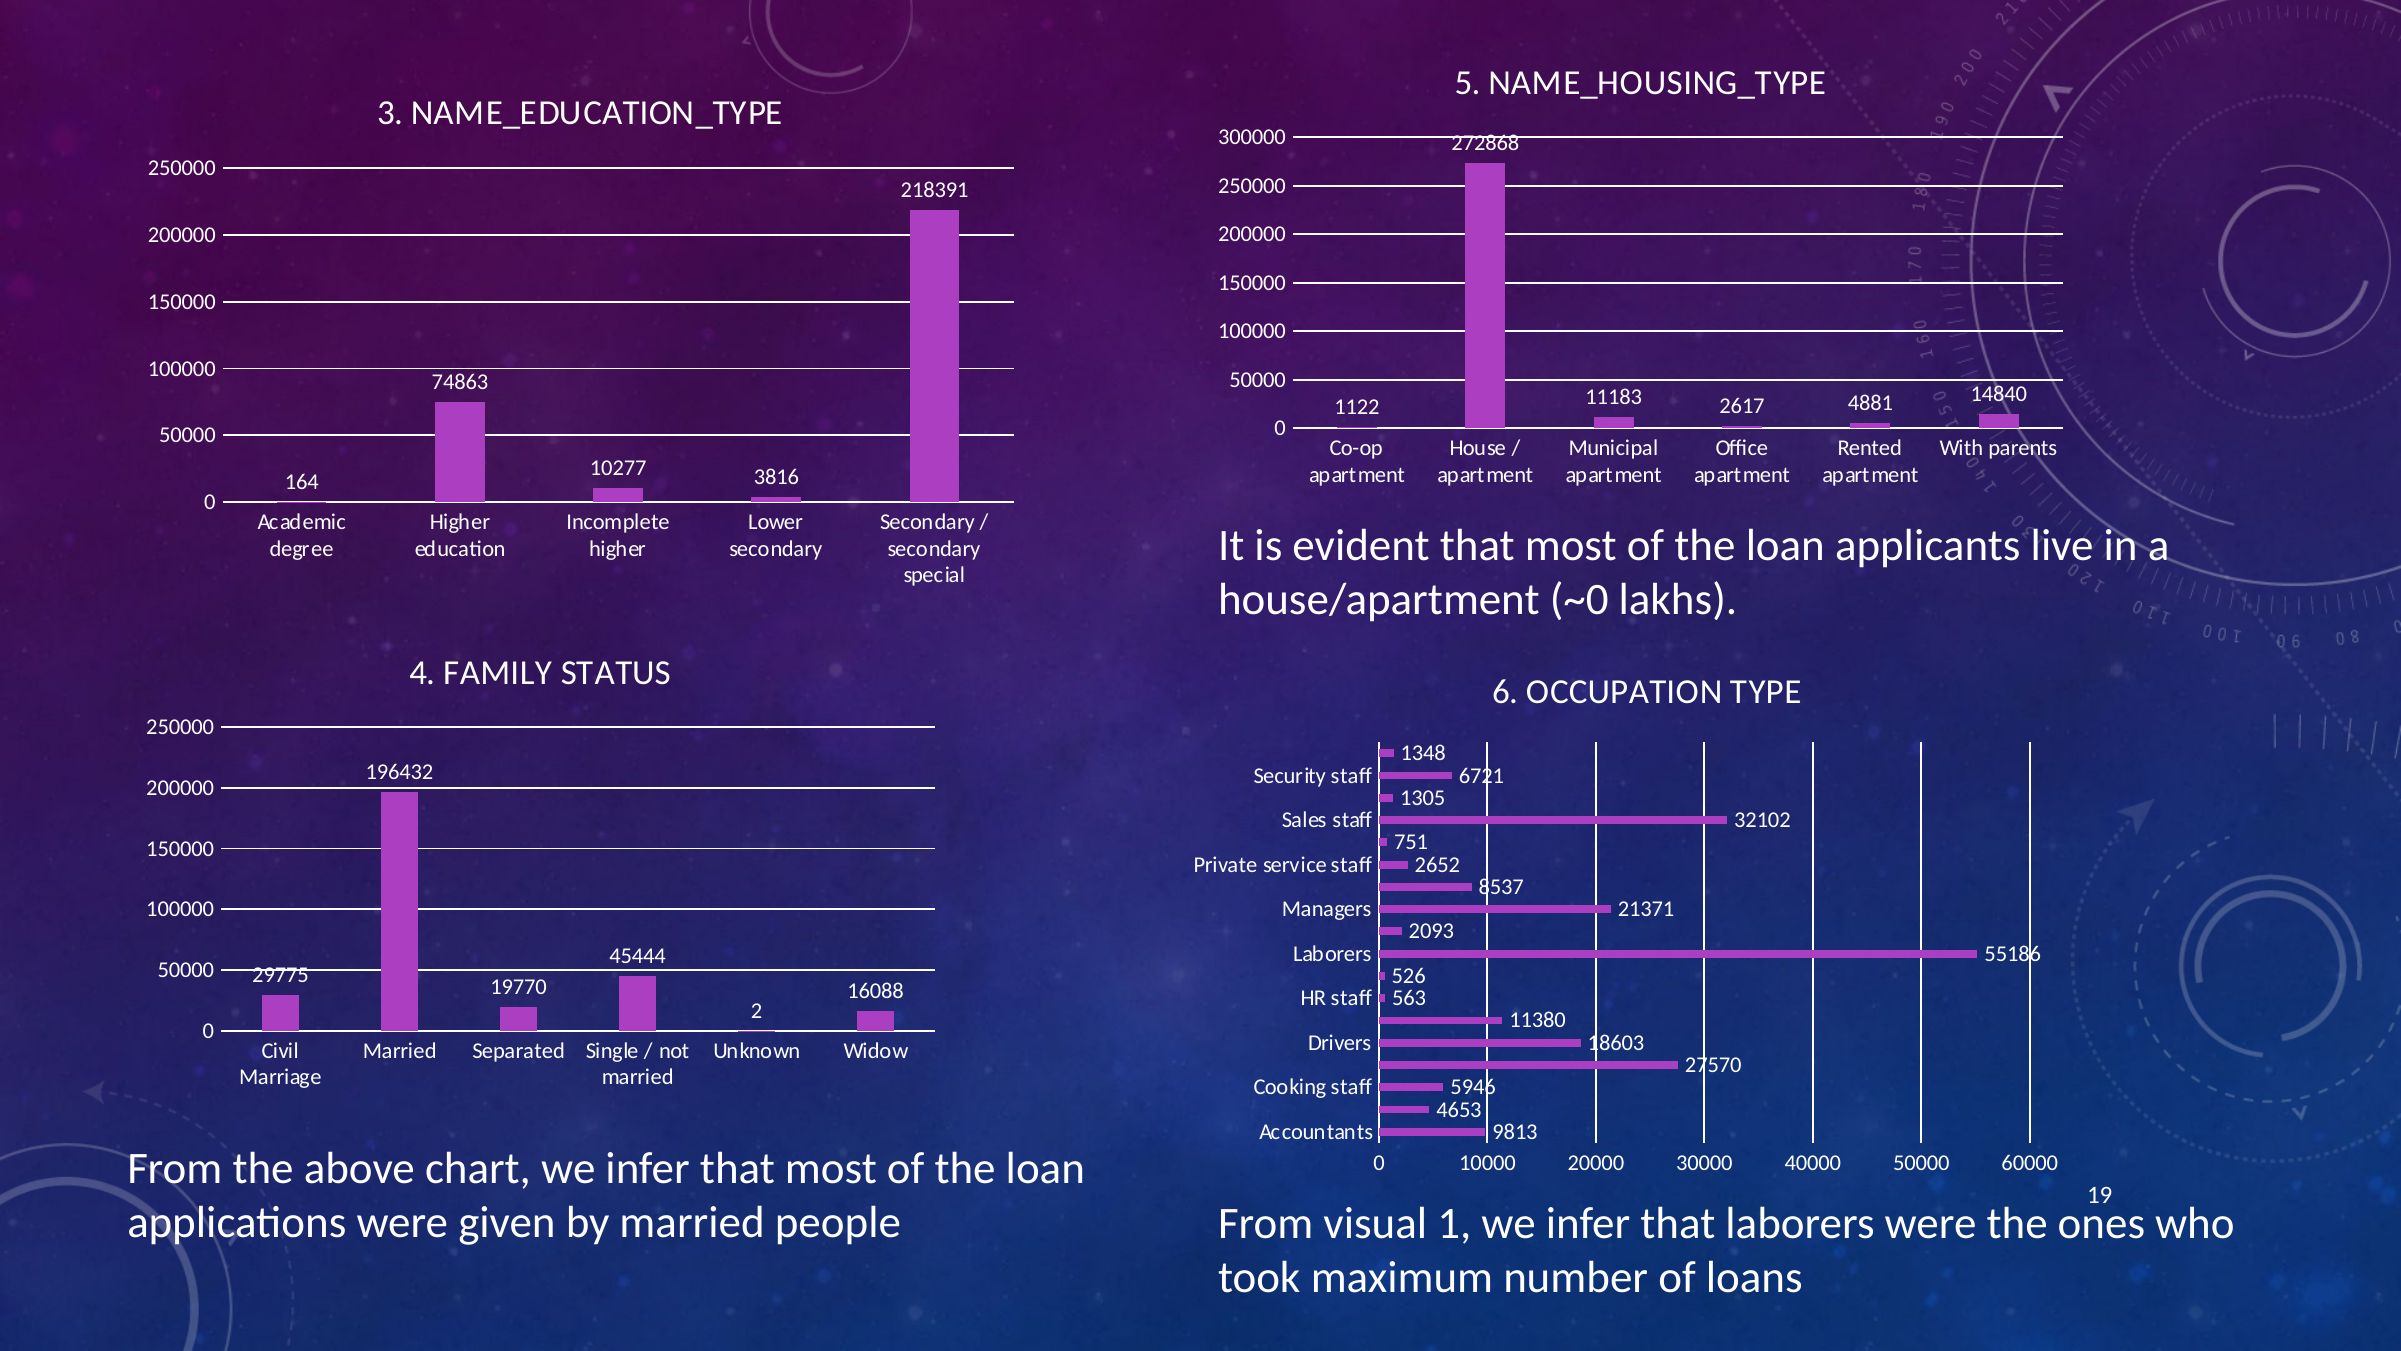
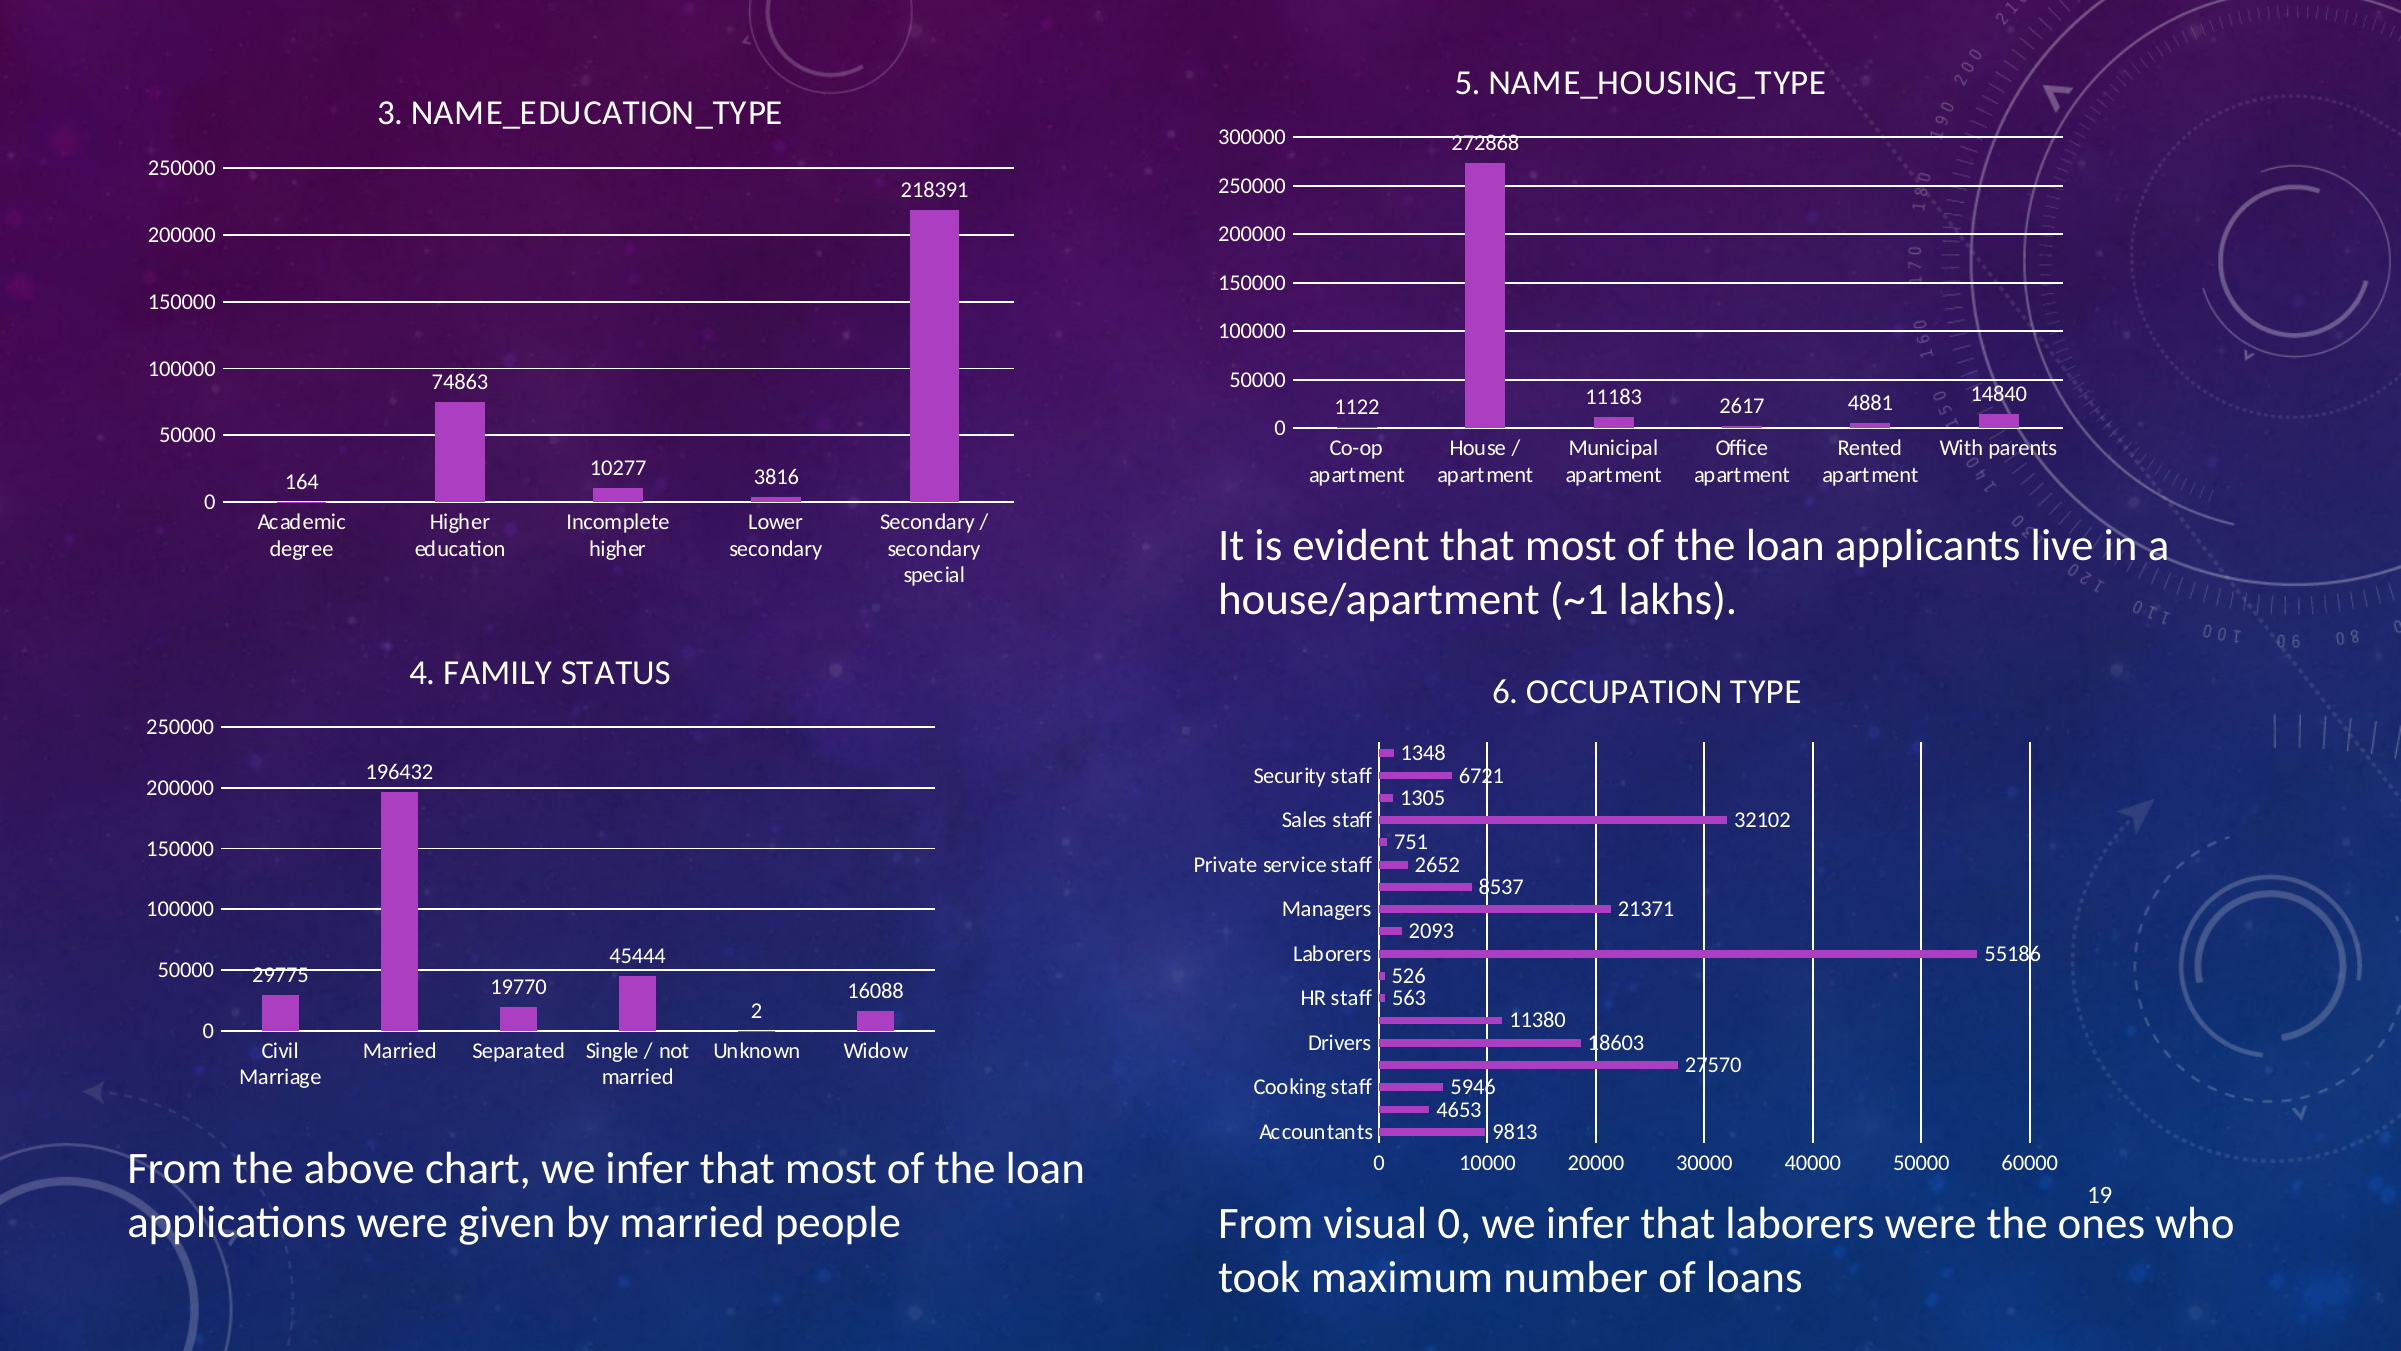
~0: ~0 -> ~1
visual 1: 1 -> 0
